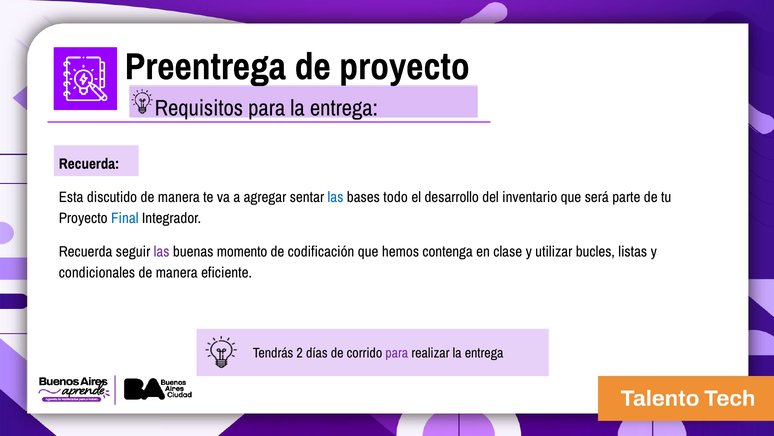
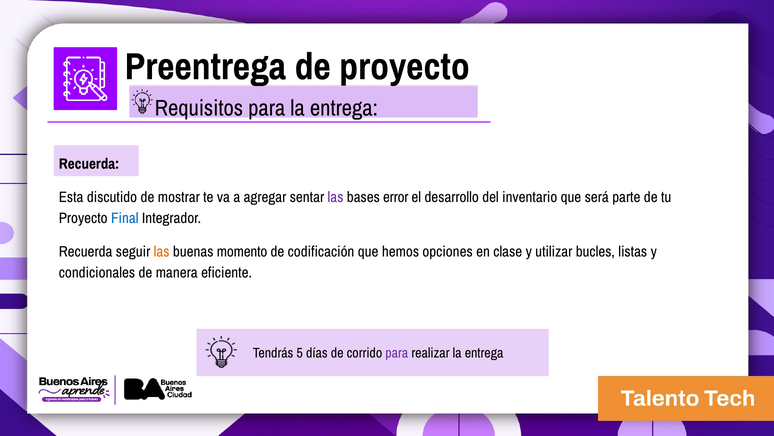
manera at (179, 197): manera -> mostrar
las at (336, 197) colour: blue -> purple
todo: todo -> error
las at (162, 252) colour: purple -> orange
contenga: contenga -> opciones
2: 2 -> 5
